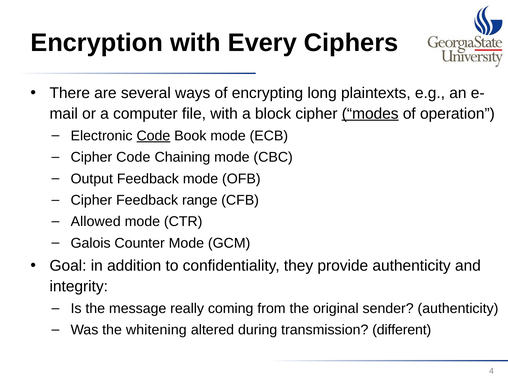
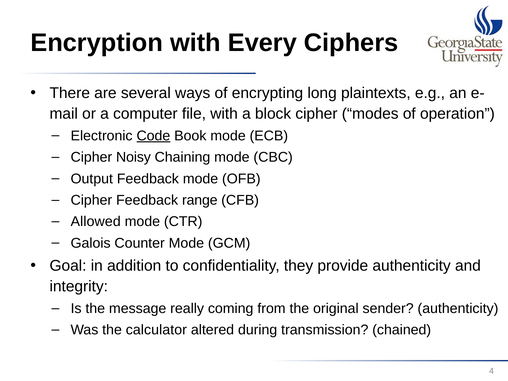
modes underline: present -> none
Cipher Code: Code -> Noisy
whitening: whitening -> calculator
different: different -> chained
